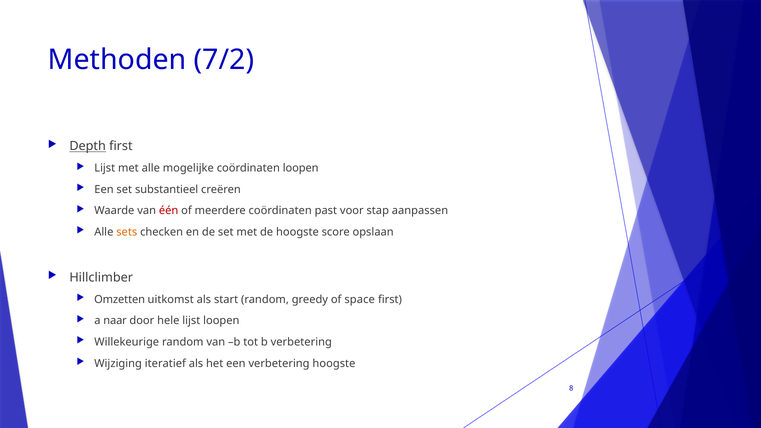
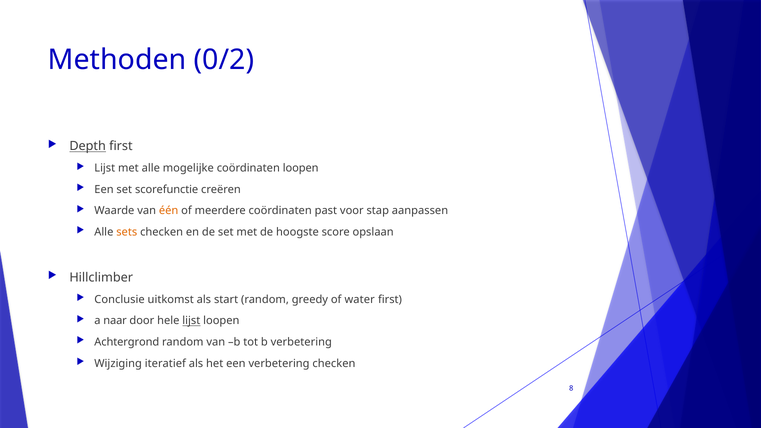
7/2: 7/2 -> 0/2
substantieel: substantieel -> scorefunctie
één colour: red -> orange
Omzetten: Omzetten -> Conclusie
space: space -> water
lijst at (191, 321) underline: none -> present
Willekeurige: Willekeurige -> Achtergrond
verbetering hoogste: hoogste -> checken
